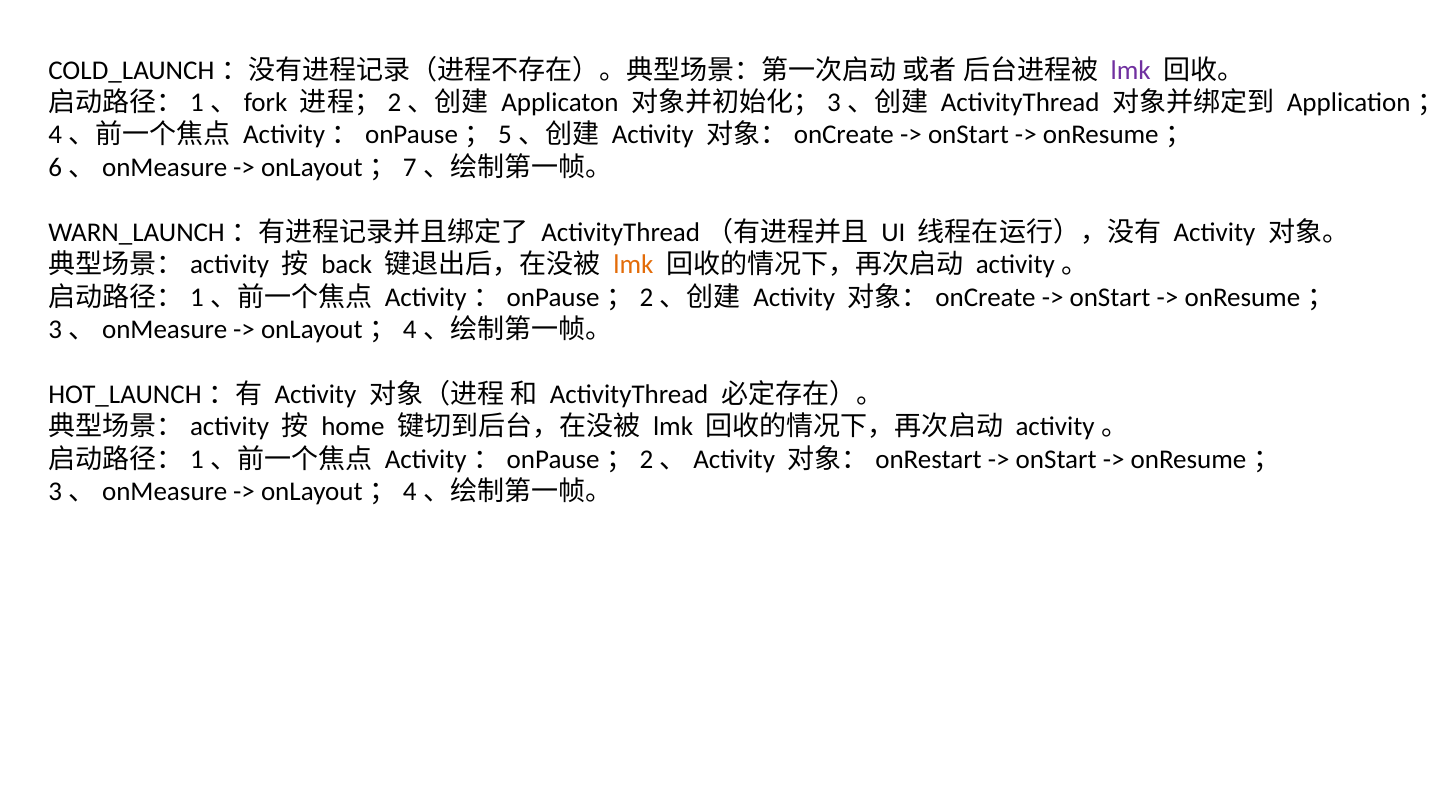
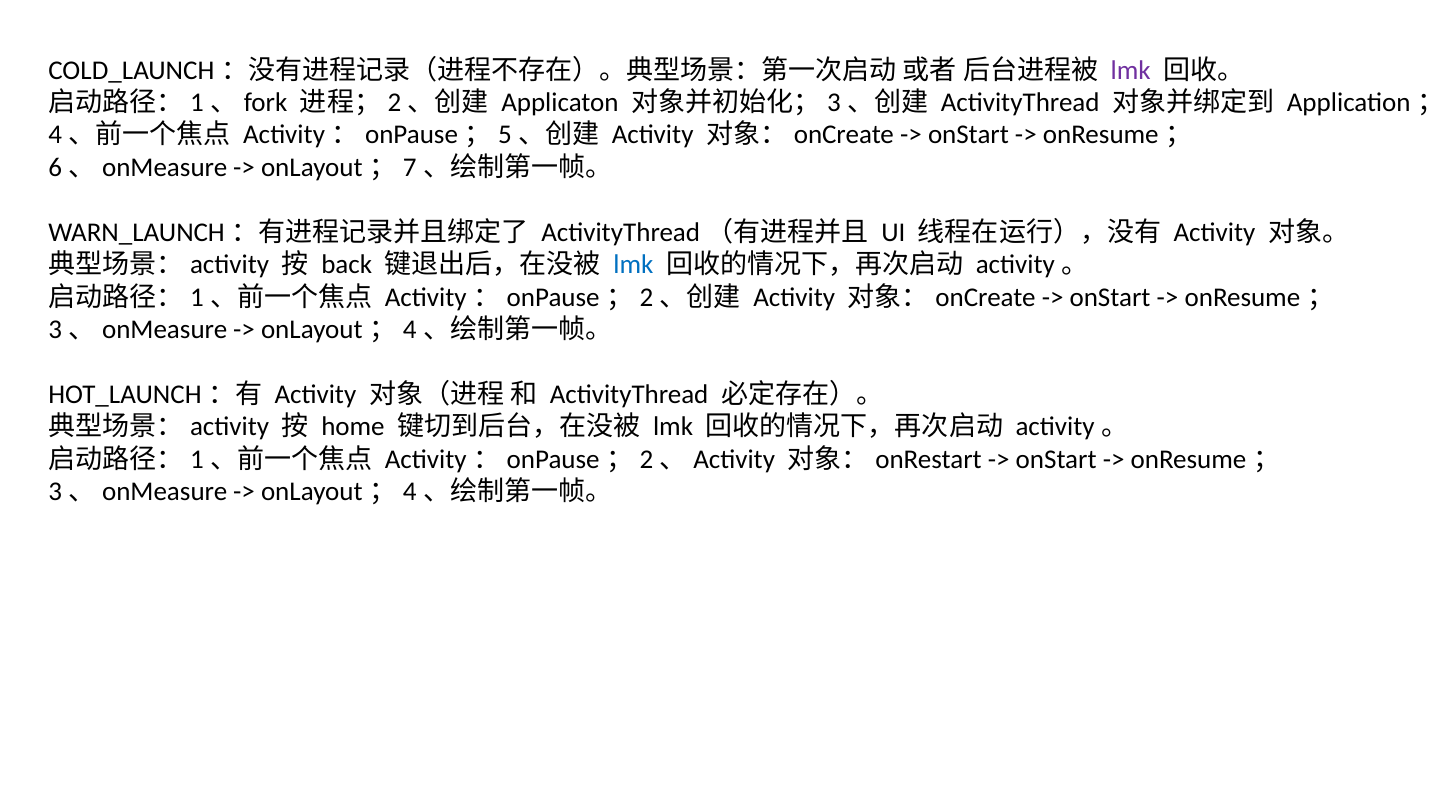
lmk at (633, 265) colour: orange -> blue
